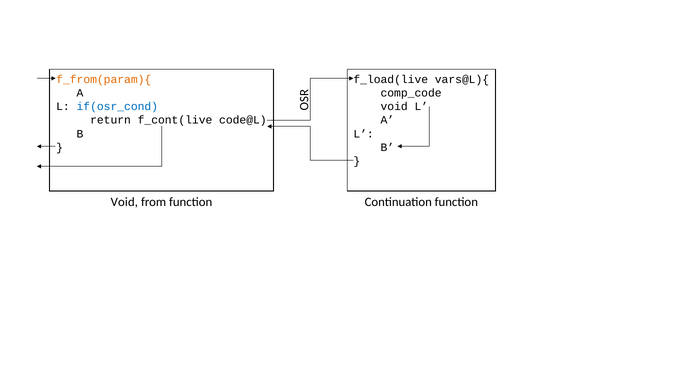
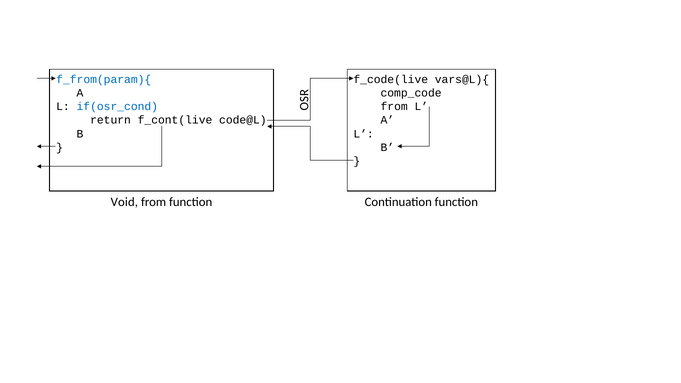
f_from(param){ colour: orange -> blue
f_load(live: f_load(live -> f_code(live
void at (394, 107): void -> from
